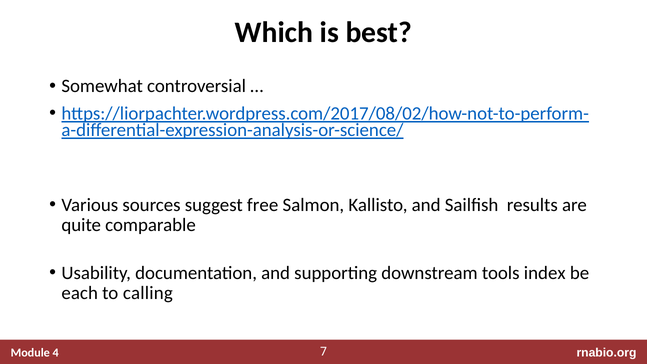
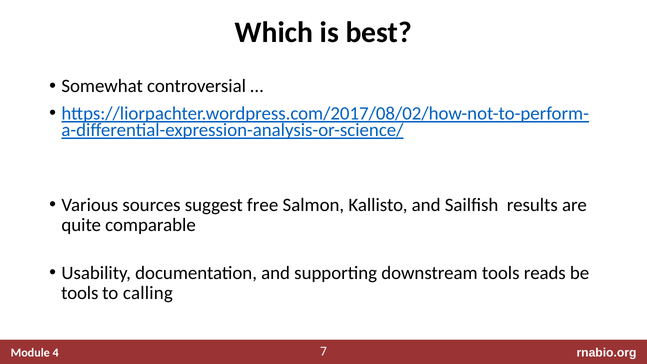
index: index -> reads
each at (80, 293): each -> tools
